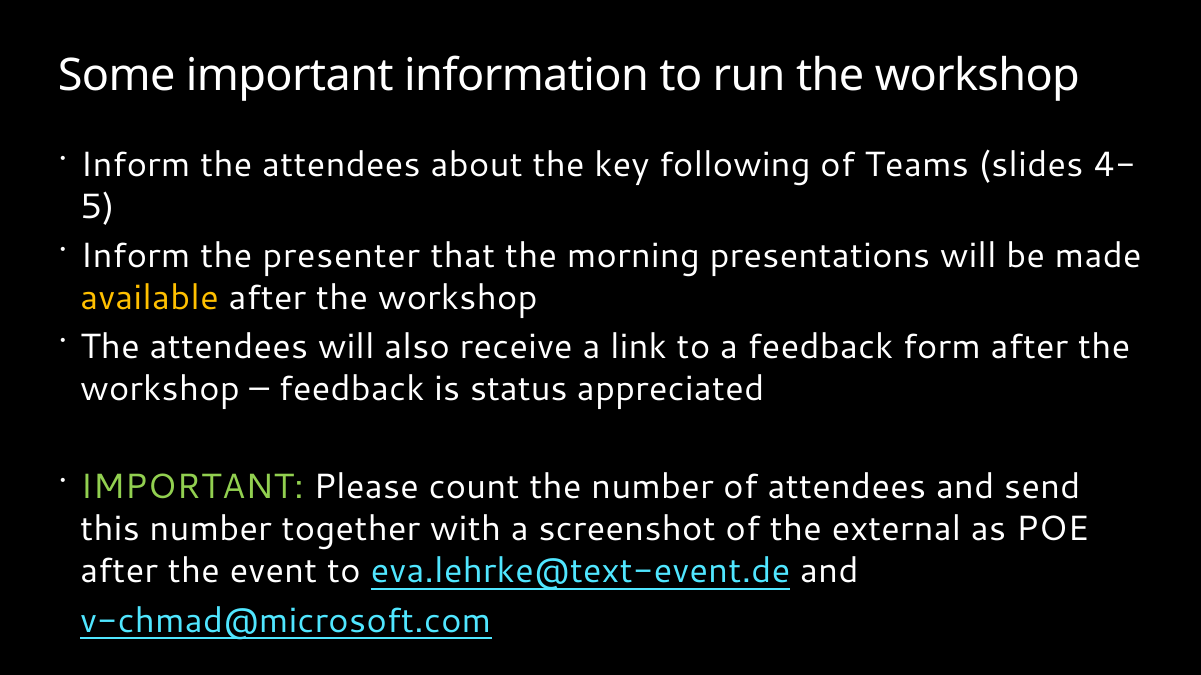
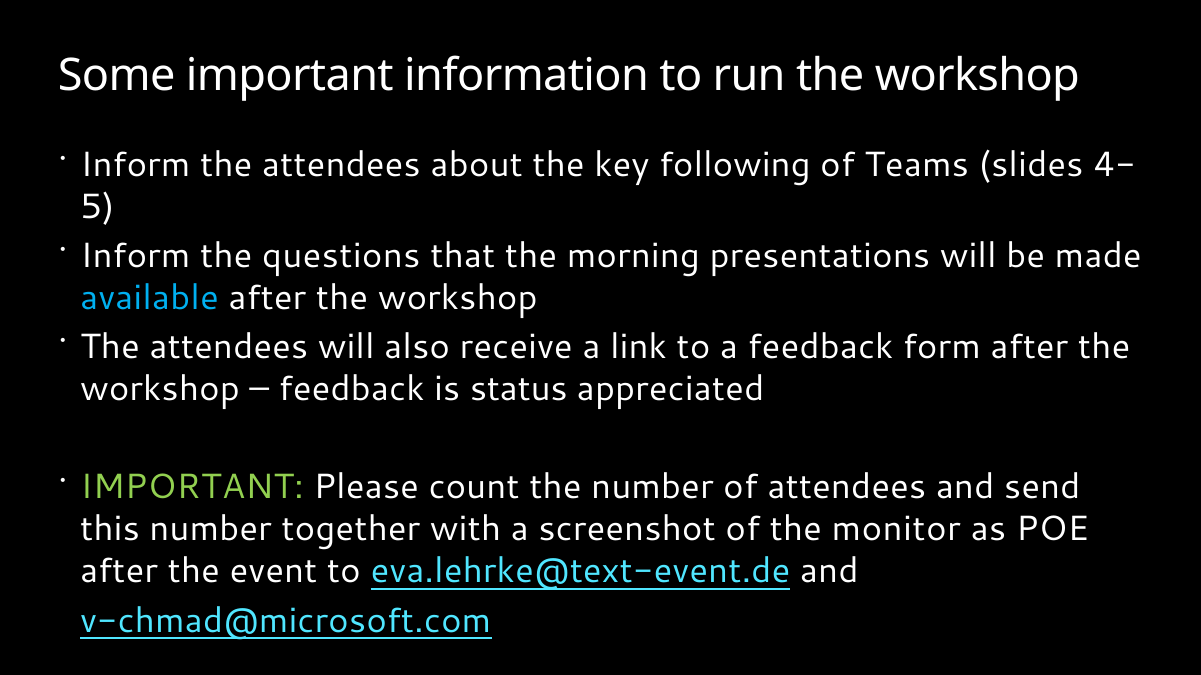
presenter: presenter -> questions
available colour: yellow -> light blue
external: external -> monitor
